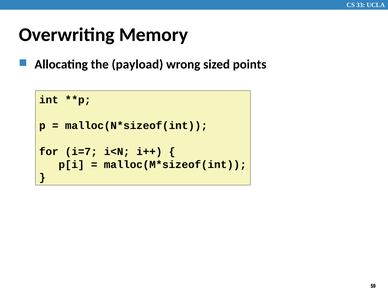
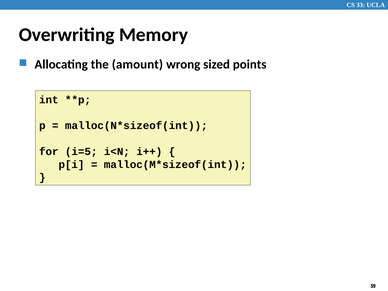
payload: payload -> amount
i=7: i=7 -> i=5
